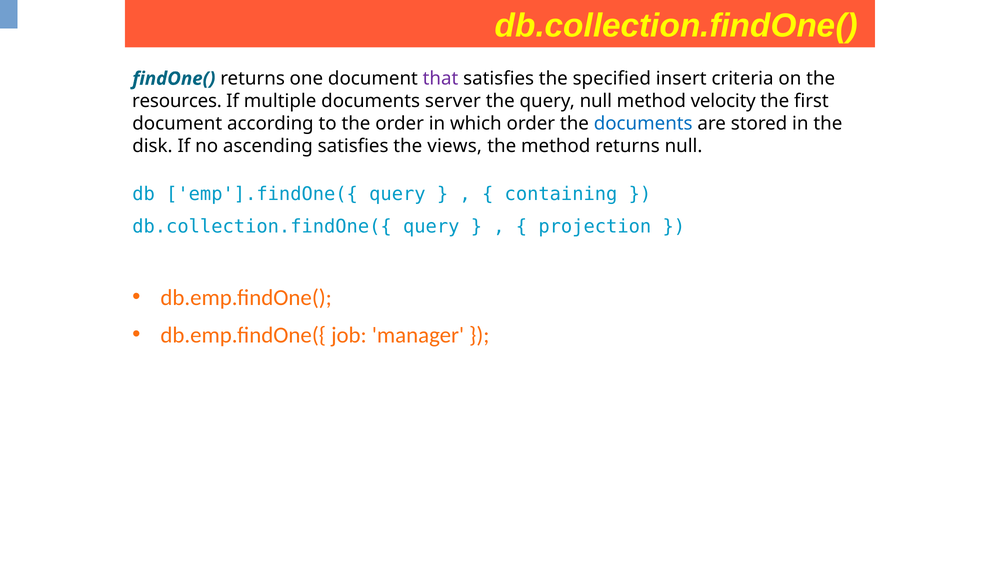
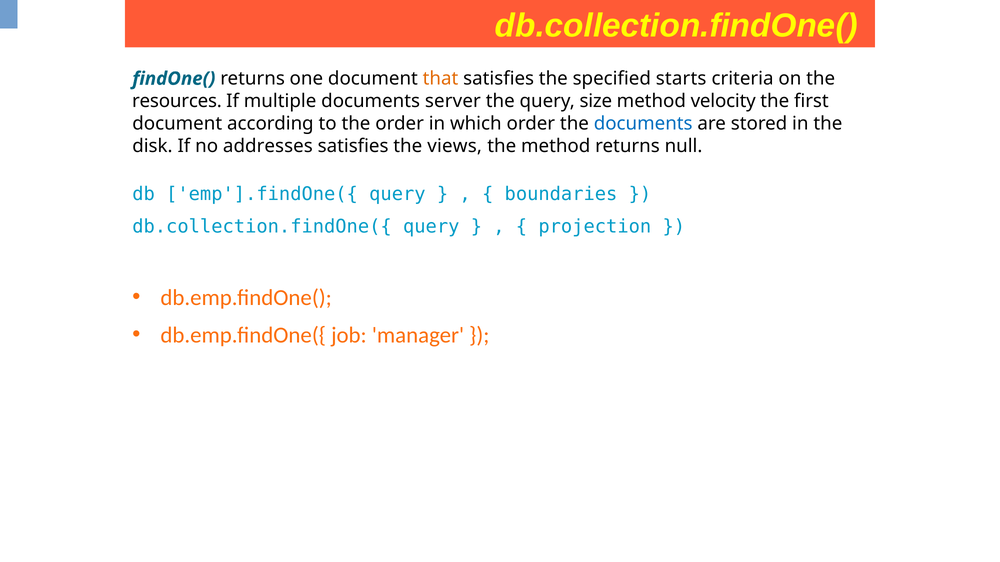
that colour: purple -> orange
insert: insert -> starts
query null: null -> size
ascending: ascending -> addresses
containing: containing -> boundaries
